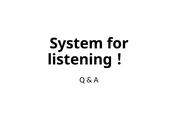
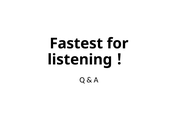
System: System -> Fastest
